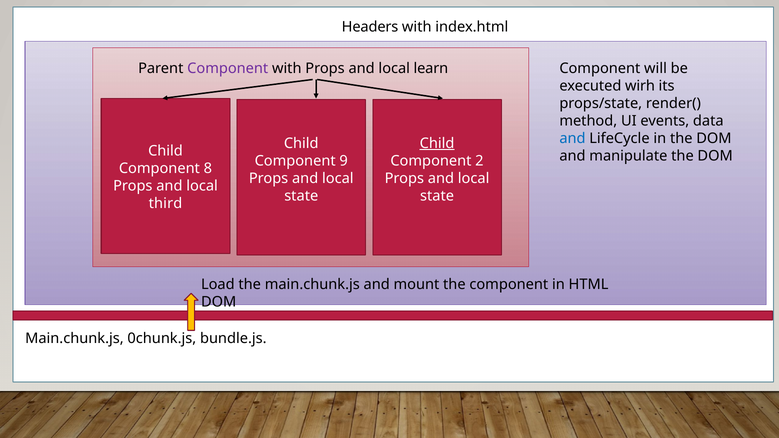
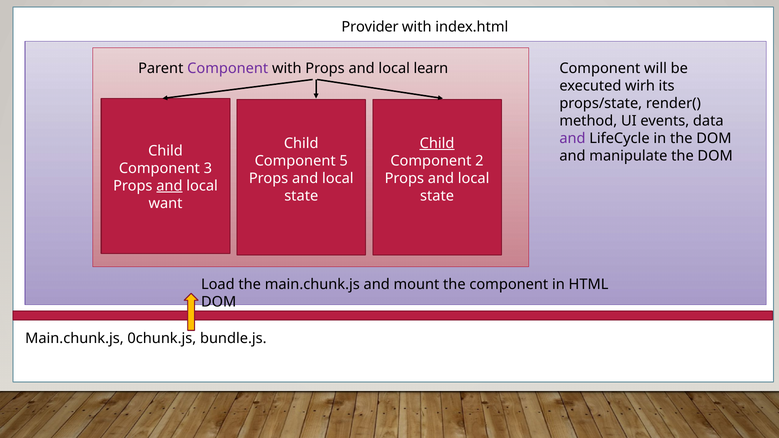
Headers: Headers -> Provider
and at (572, 139) colour: blue -> purple
9: 9 -> 5
8: 8 -> 3
and at (169, 186) underline: none -> present
third: third -> want
